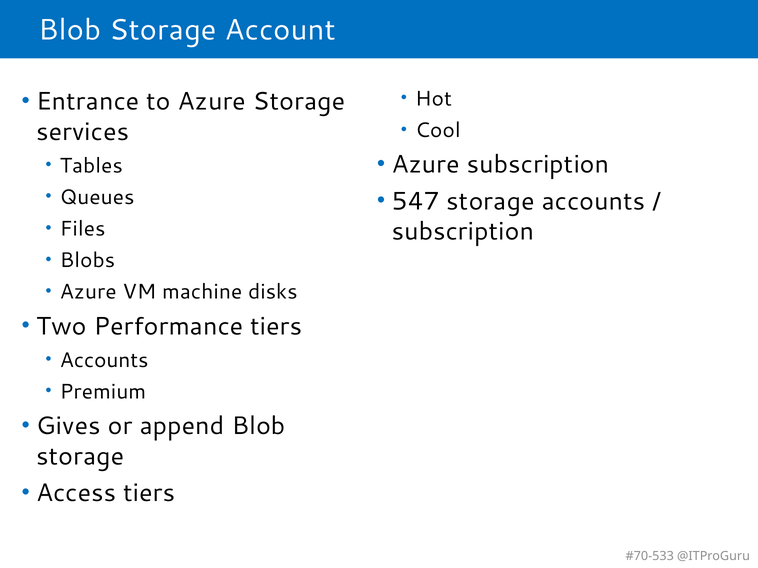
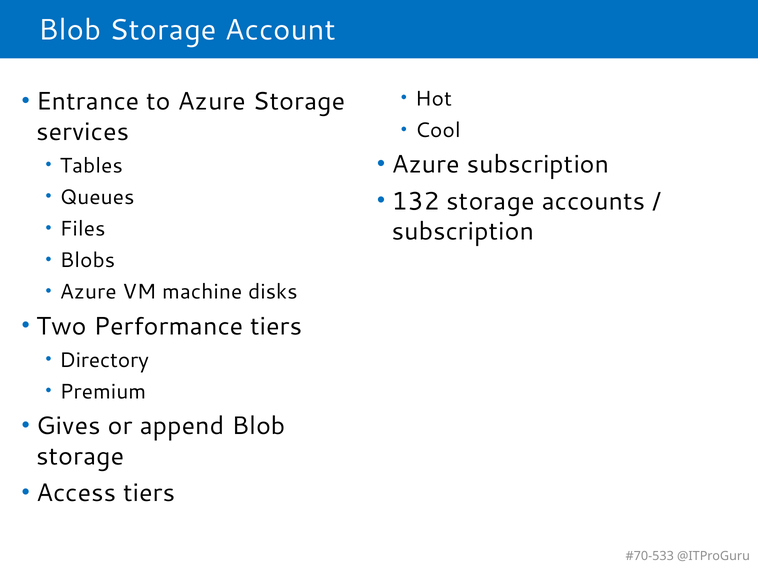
547: 547 -> 132
Accounts at (104, 360): Accounts -> Directory
